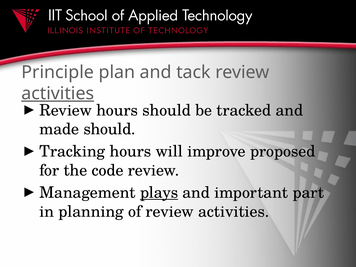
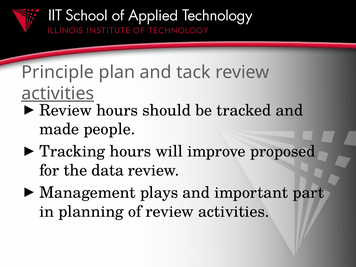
made should: should -> people
code: code -> data
plays underline: present -> none
